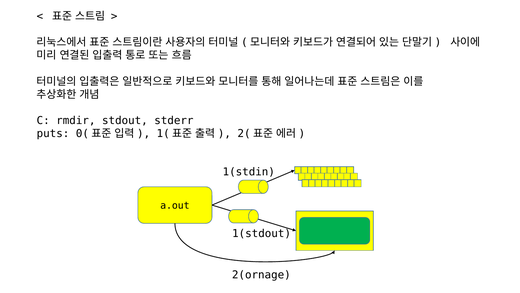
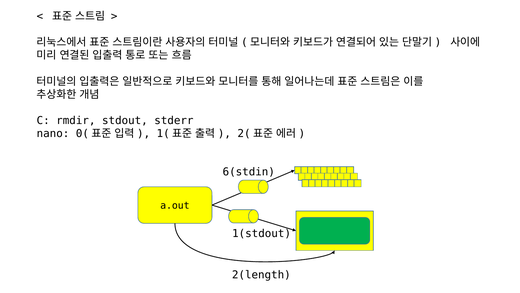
puts: puts -> nano
1(stdin: 1(stdin -> 6(stdin
2(ornage: 2(ornage -> 2(length
